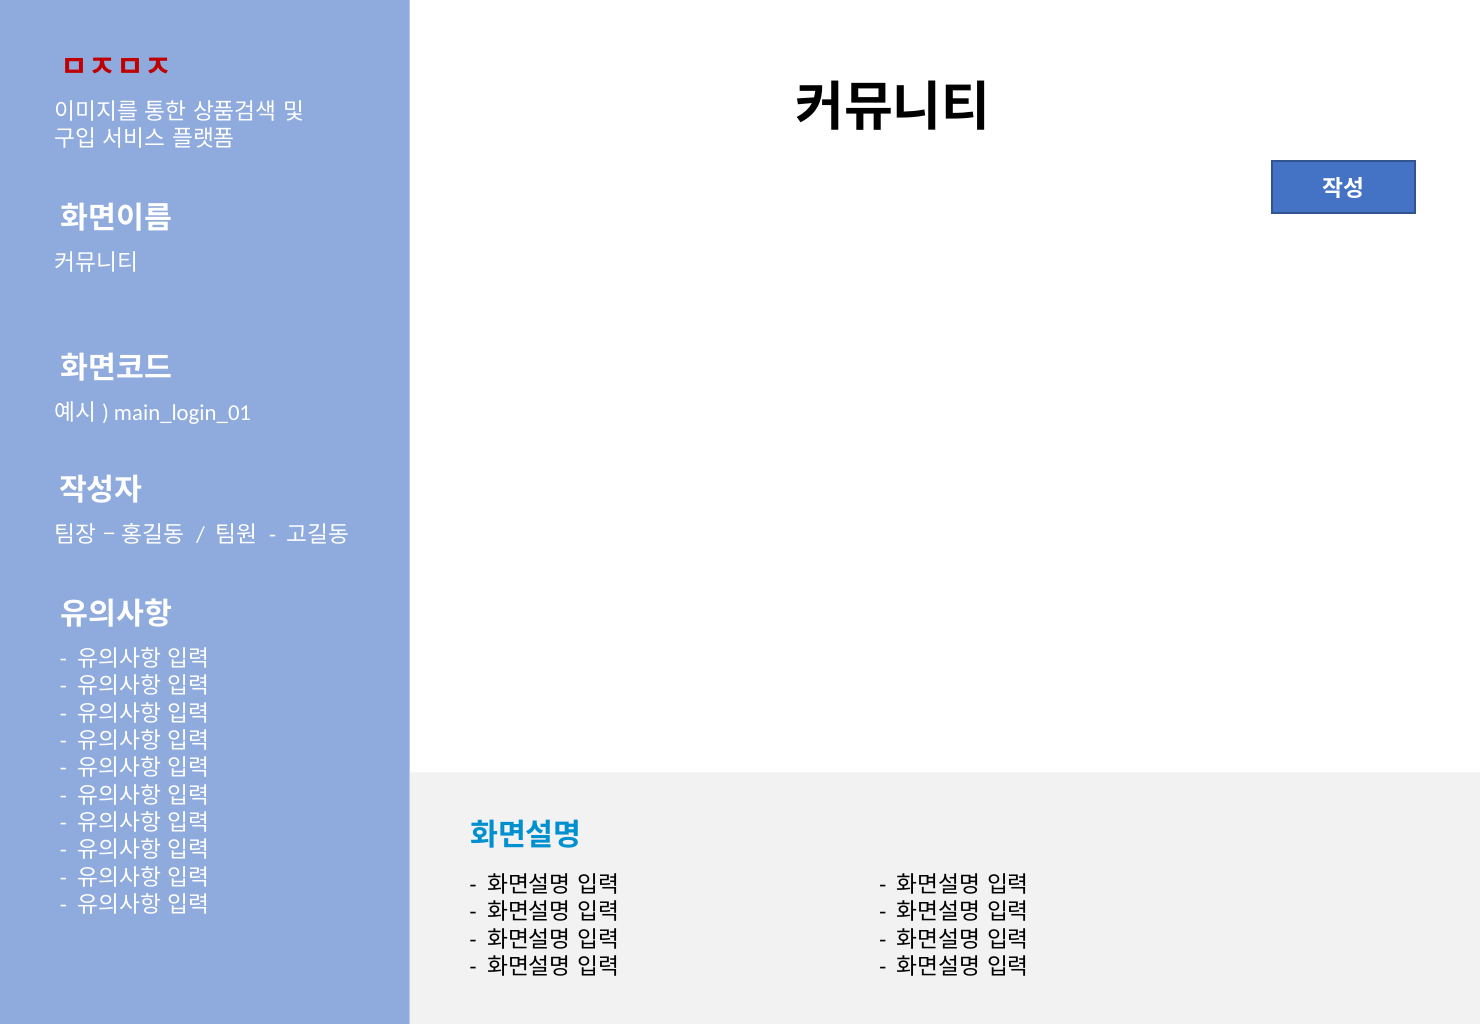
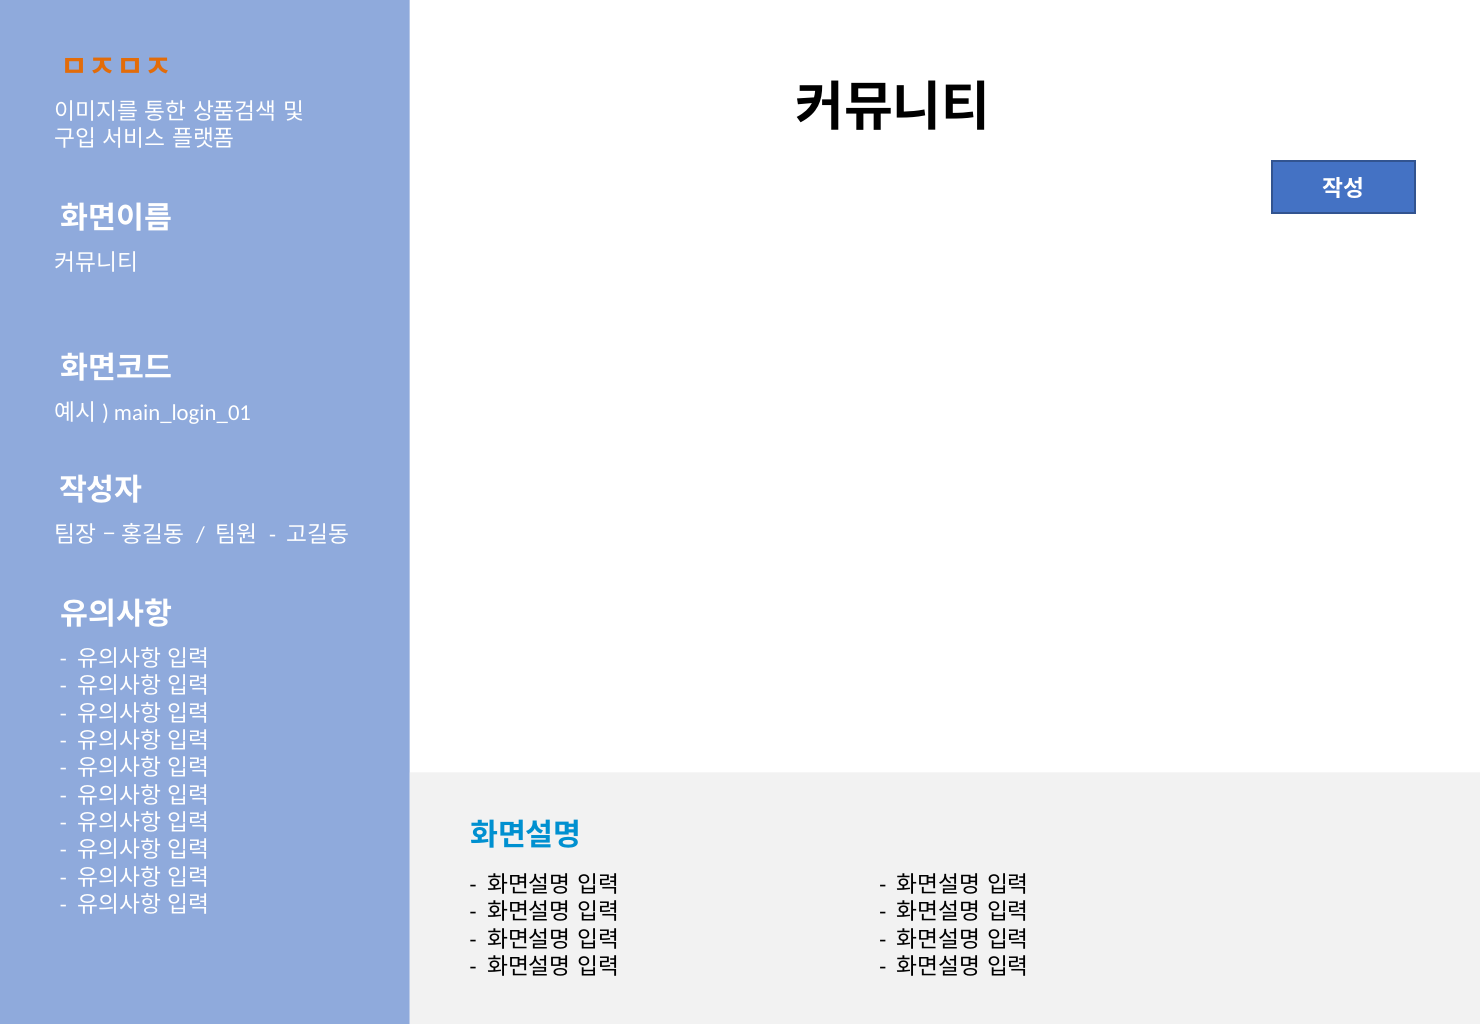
ㅁㅈㅁㅈ colour: red -> orange
